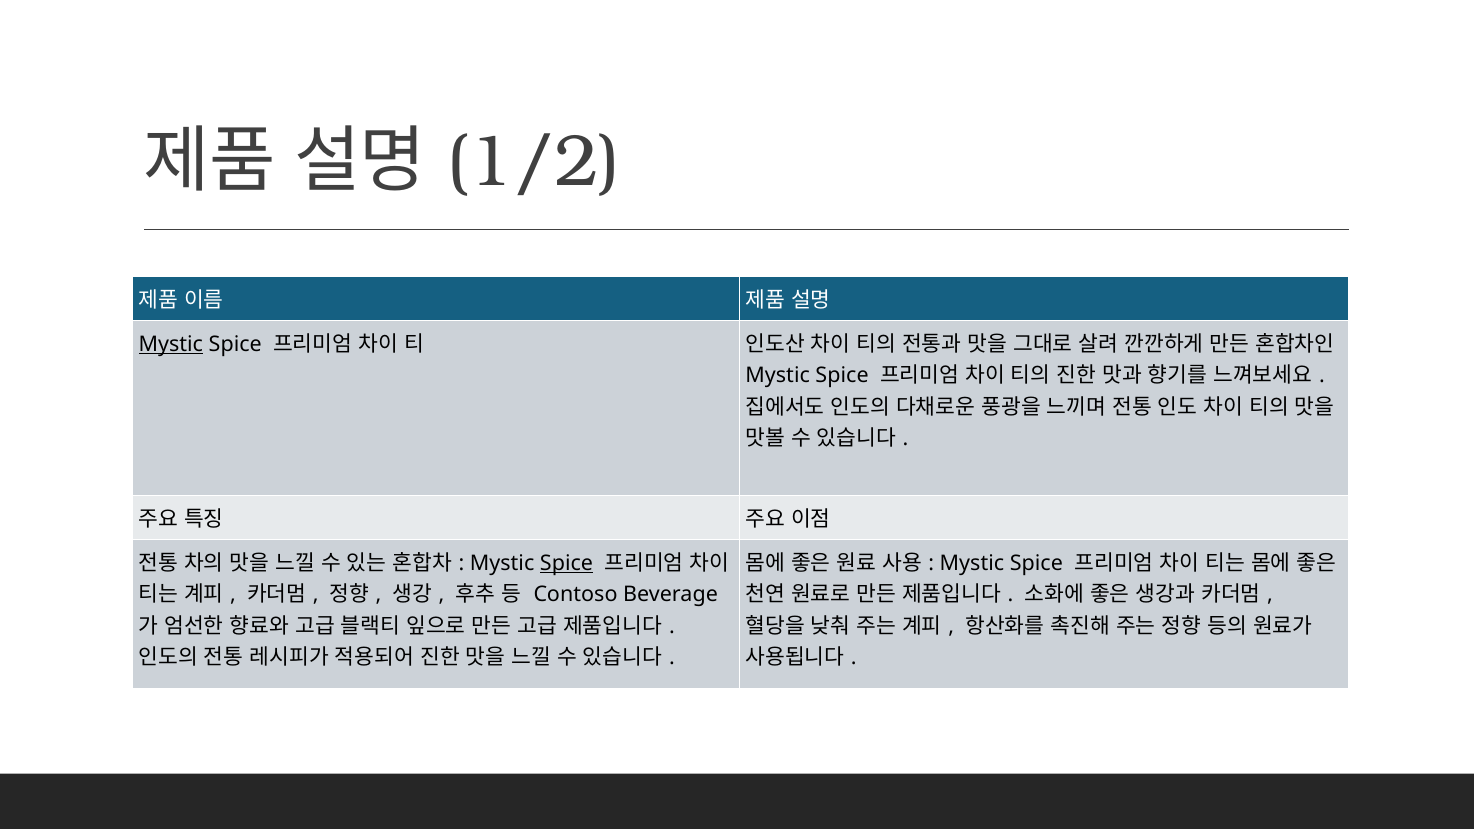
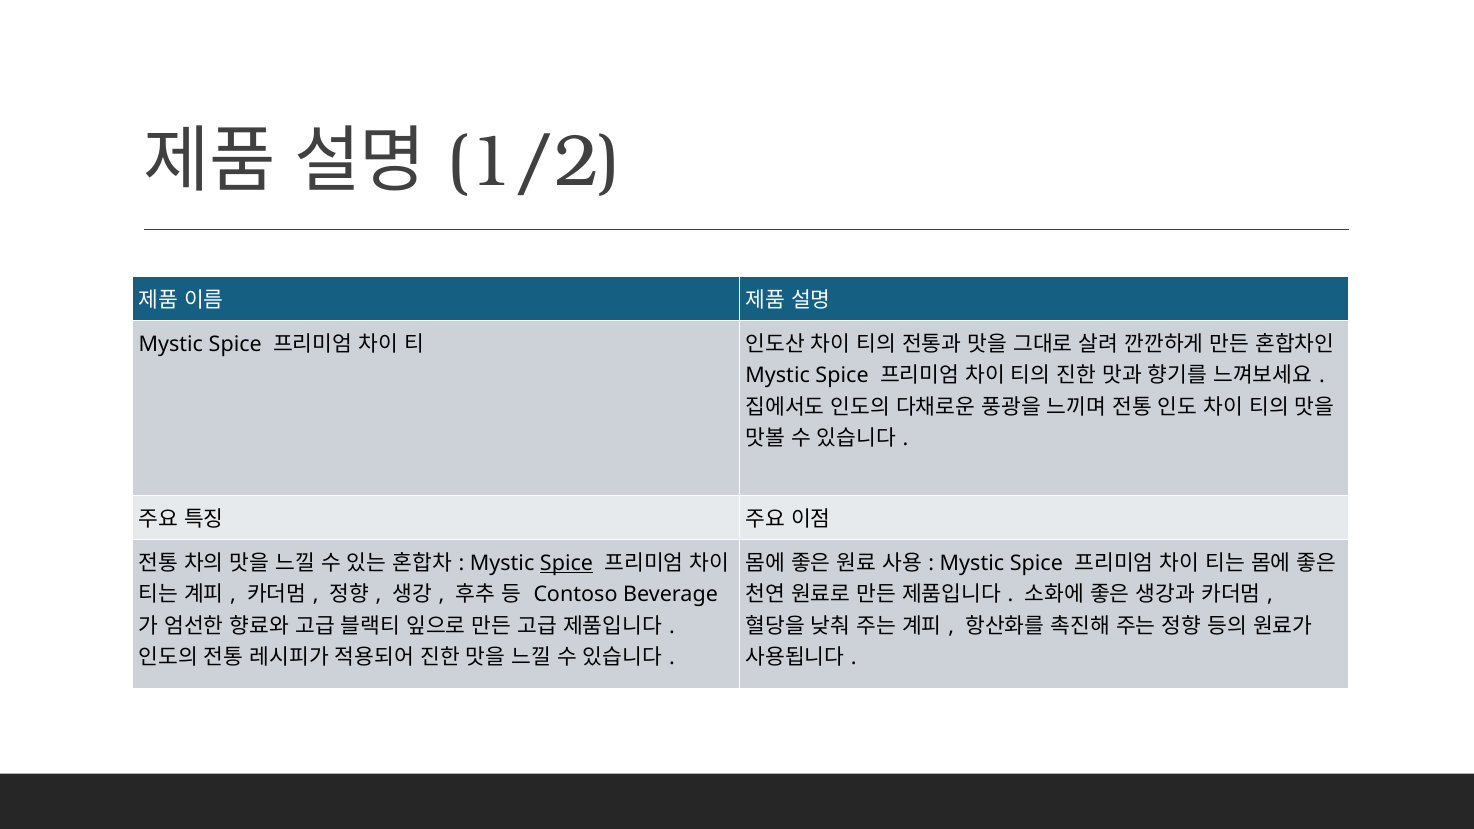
Mystic at (171, 344) underline: present -> none
